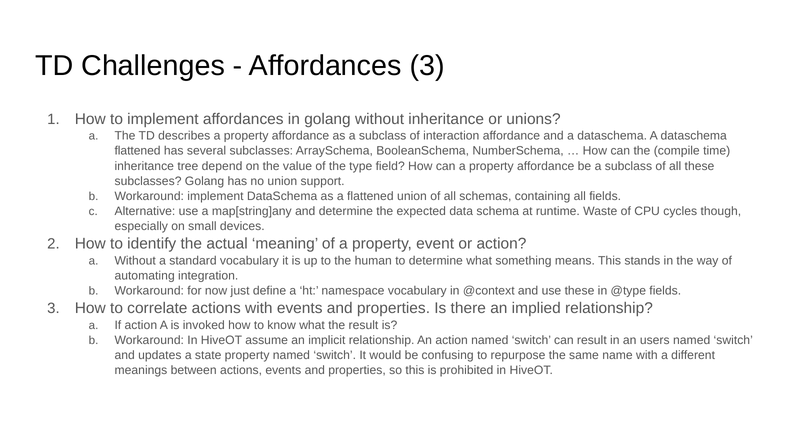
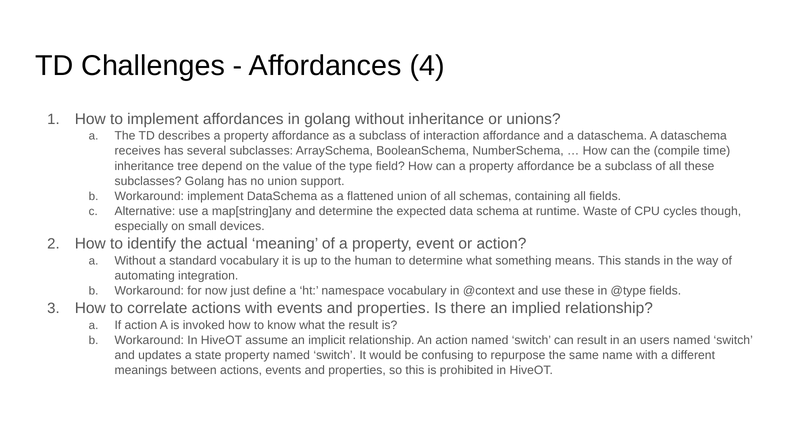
Affordances 3: 3 -> 4
flattened at (138, 151): flattened -> receives
